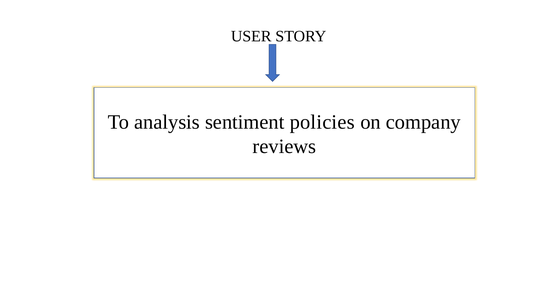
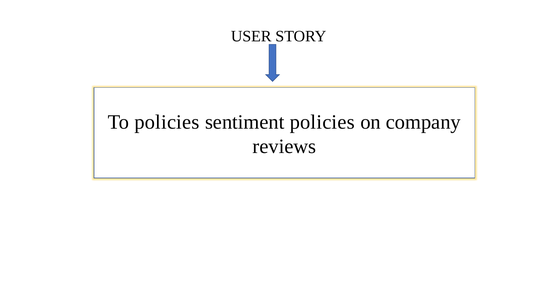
To analysis: analysis -> policies
